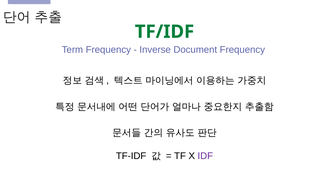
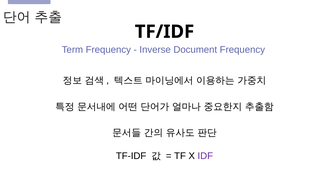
TF/IDF colour: green -> black
